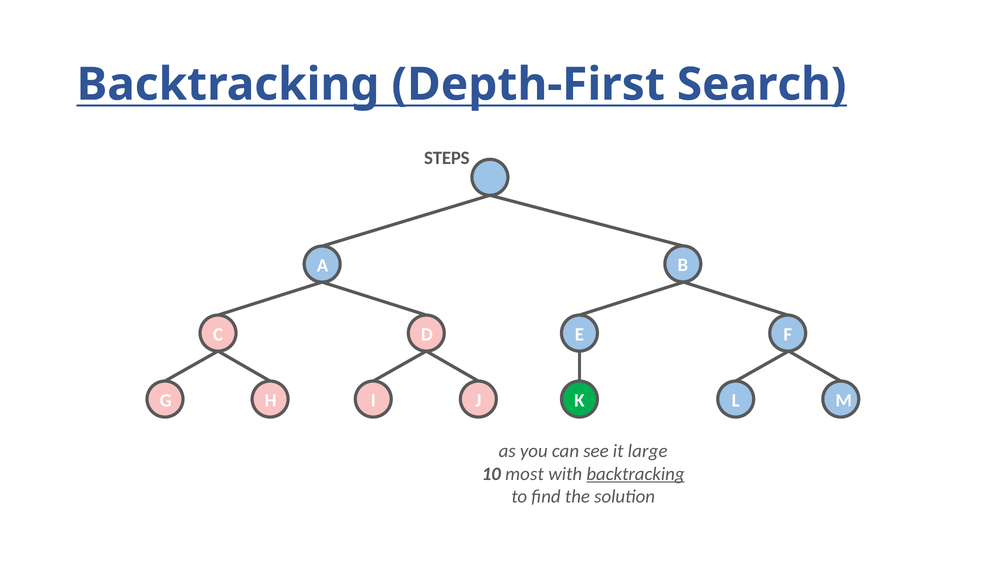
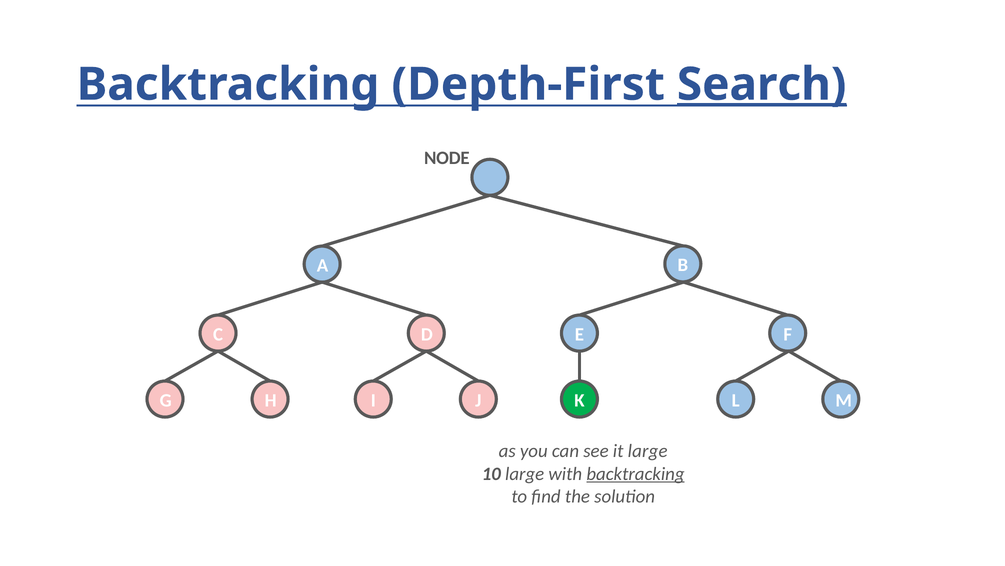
Search underline: none -> present
STEPS: STEPS -> NODE
10 most: most -> large
